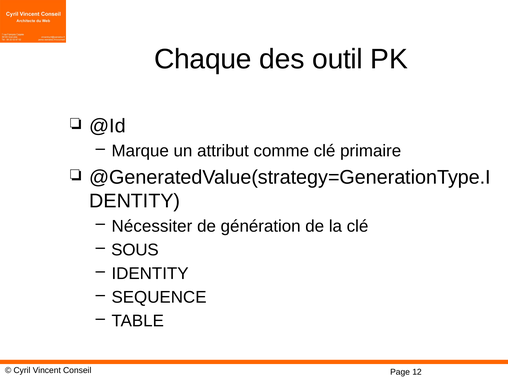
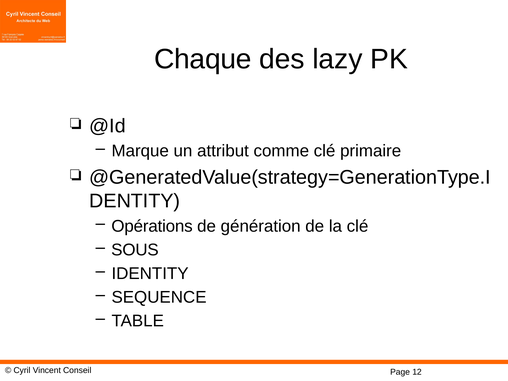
outil: outil -> lazy
Nécessiter: Nécessiter -> Opérations
